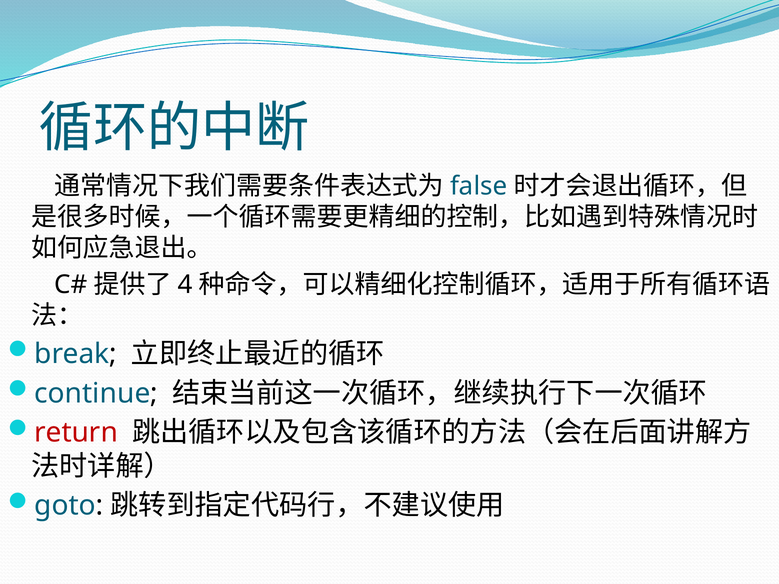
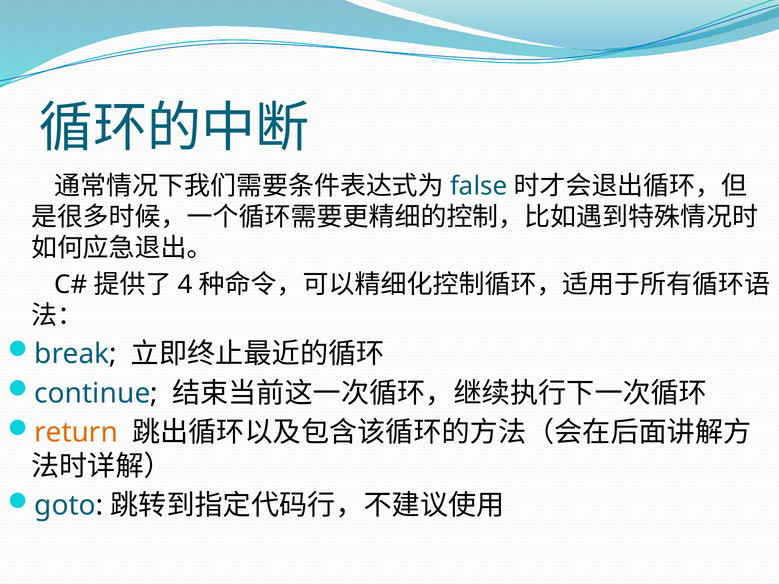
return colour: red -> orange
